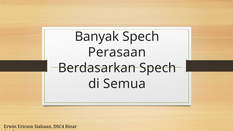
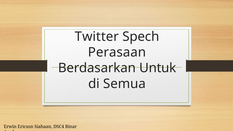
Banyak: Banyak -> Twitter
Berdasarkan Spech: Spech -> Untuk
